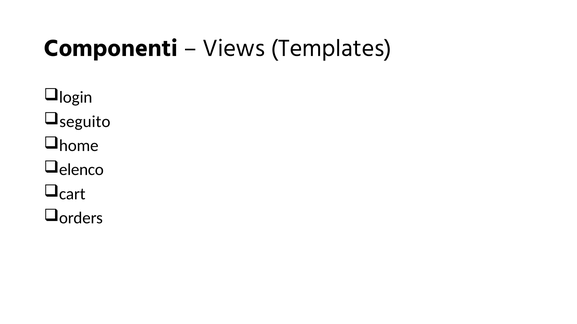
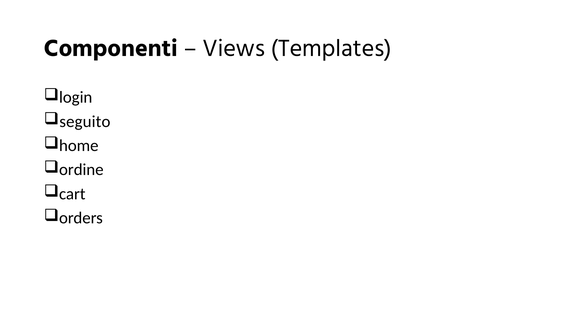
elenco: elenco -> ordine
